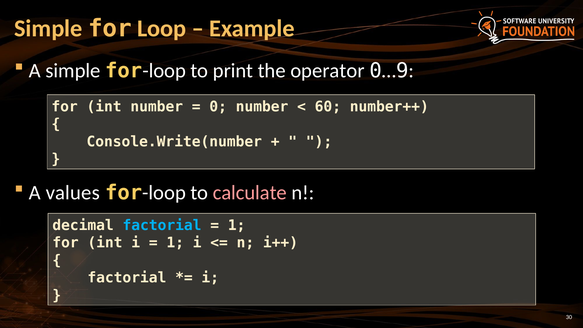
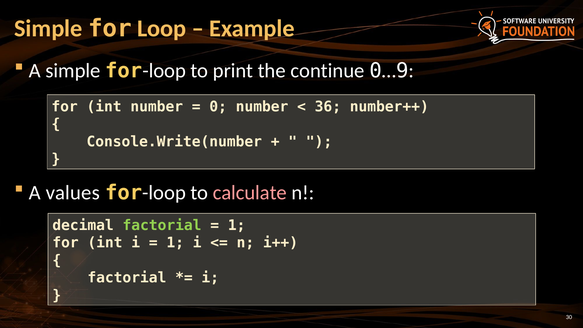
operator: operator -> continue
60: 60 -> 36
factorial at (162, 225) colour: light blue -> light green
